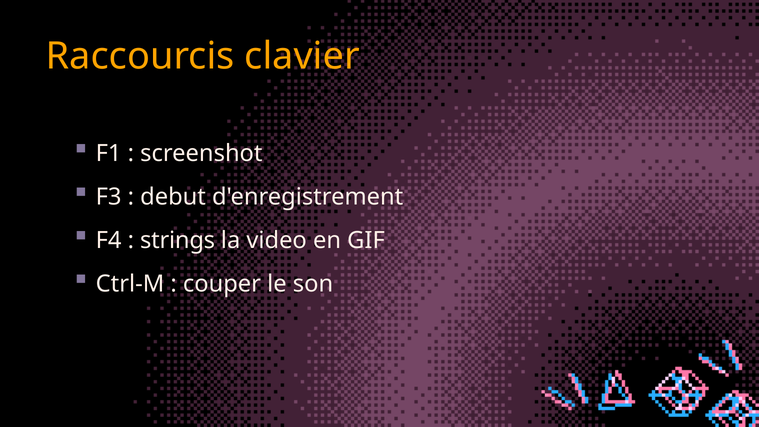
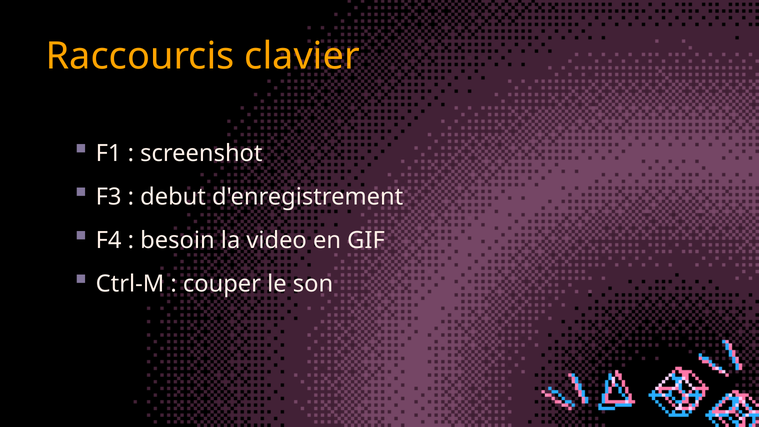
strings: strings -> besoin
